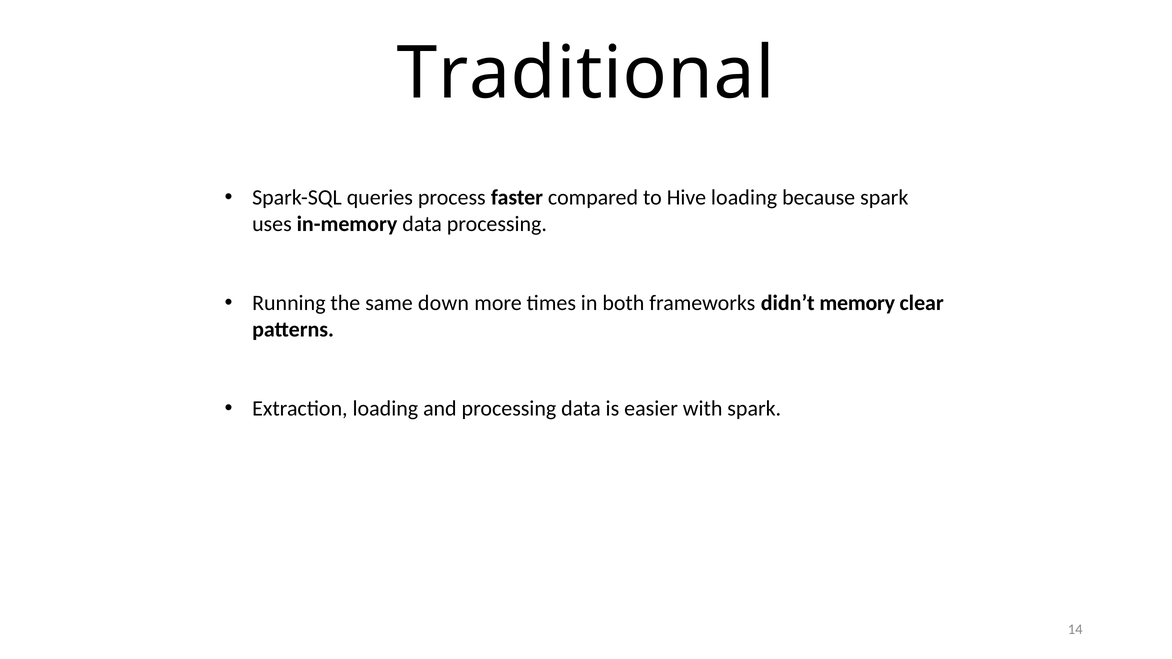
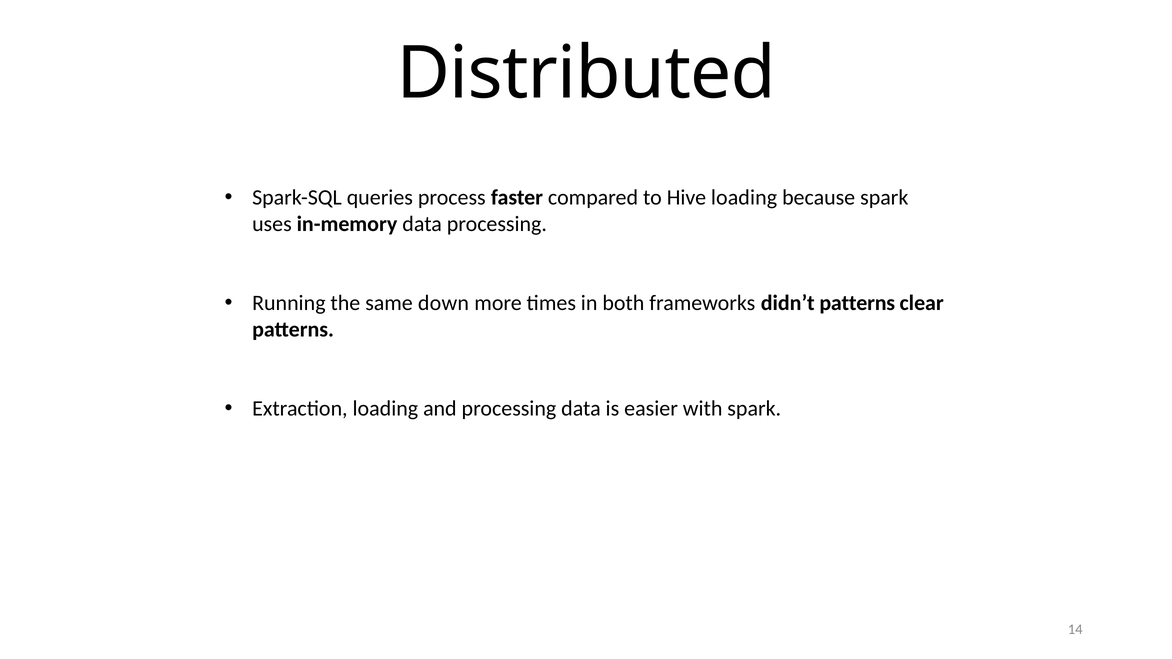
Traditional: Traditional -> Distributed
didn’t memory: memory -> patterns
